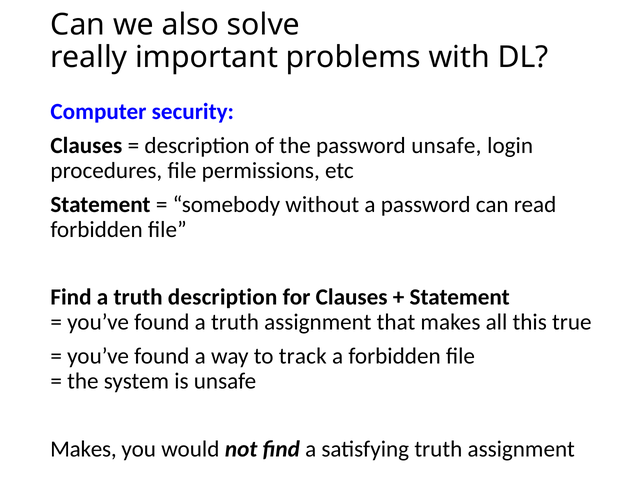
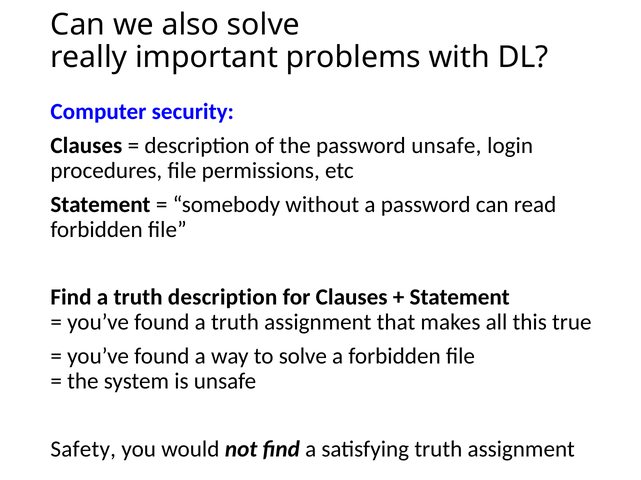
to track: track -> solve
Makes at (83, 450): Makes -> Safety
